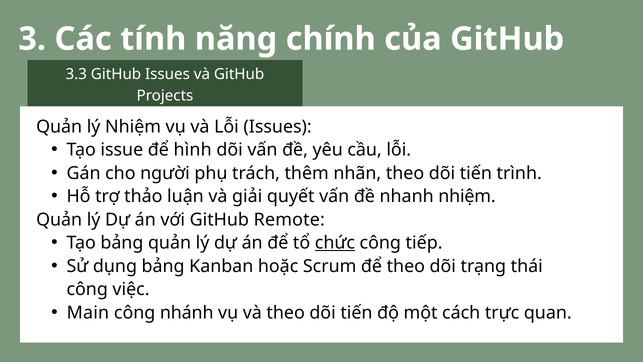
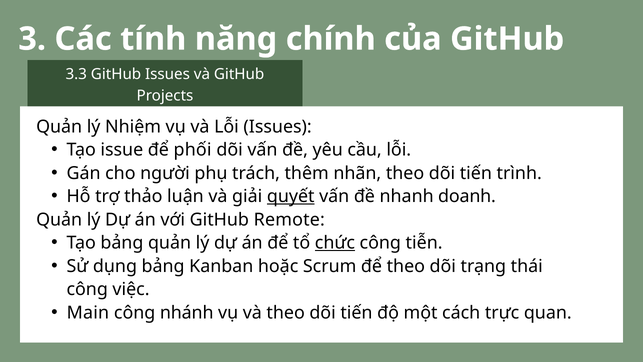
hình: hình -> phối
quyết underline: none -> present
nhanh nhiệm: nhiệm -> doanh
tiếp: tiếp -> tiễn
